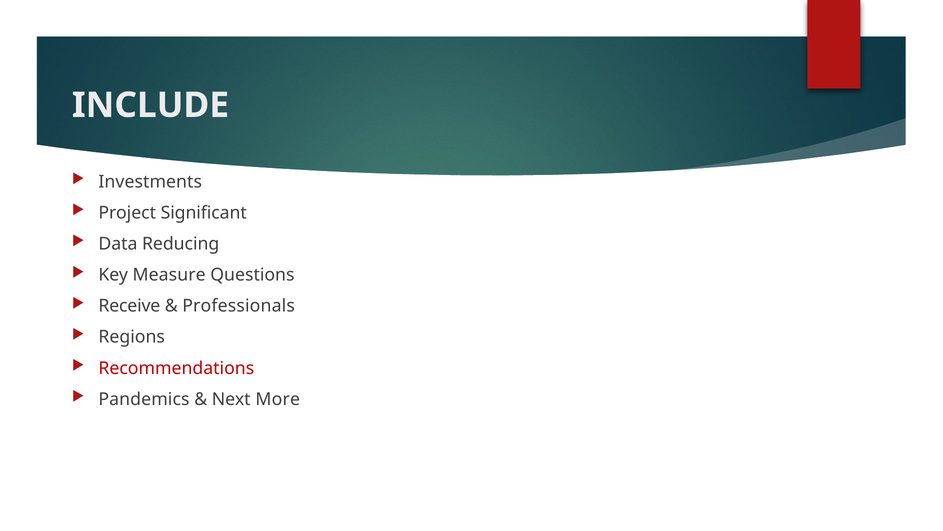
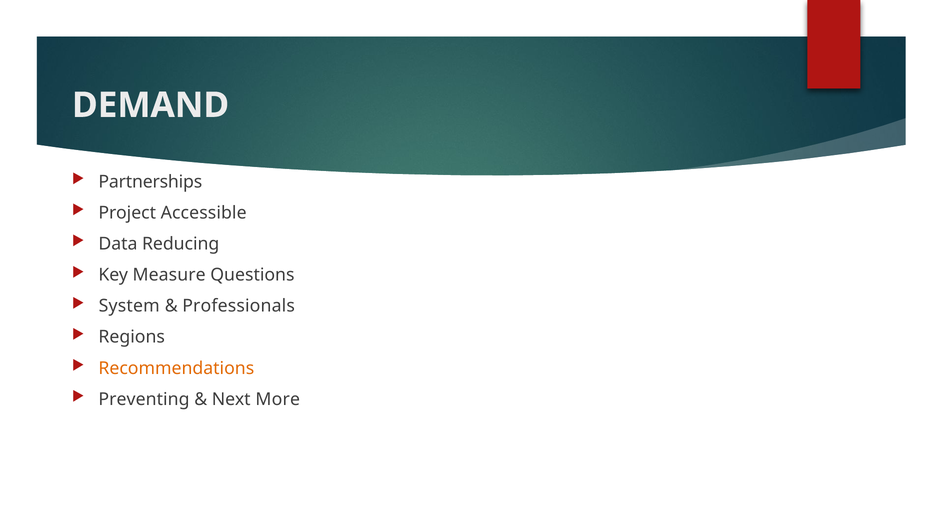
INCLUDE: INCLUDE -> DEMAND
Investments: Investments -> Partnerships
Significant: Significant -> Accessible
Receive: Receive -> System
Recommendations colour: red -> orange
Pandemics: Pandemics -> Preventing
